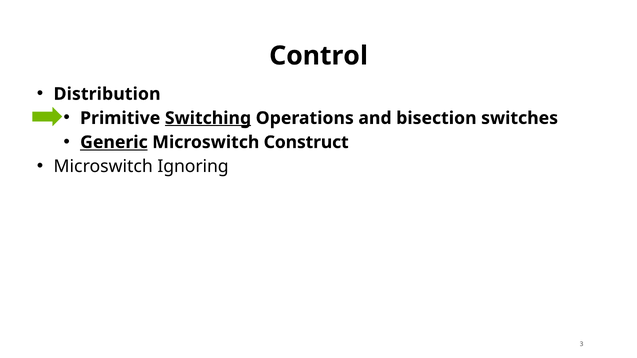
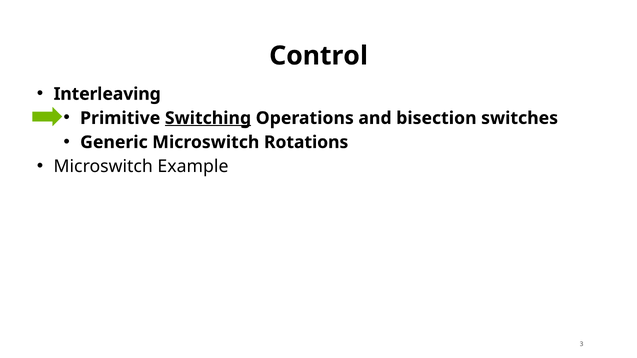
Distribution: Distribution -> Interleaving
Generic underline: present -> none
Construct: Construct -> Rotations
Ignoring: Ignoring -> Example
